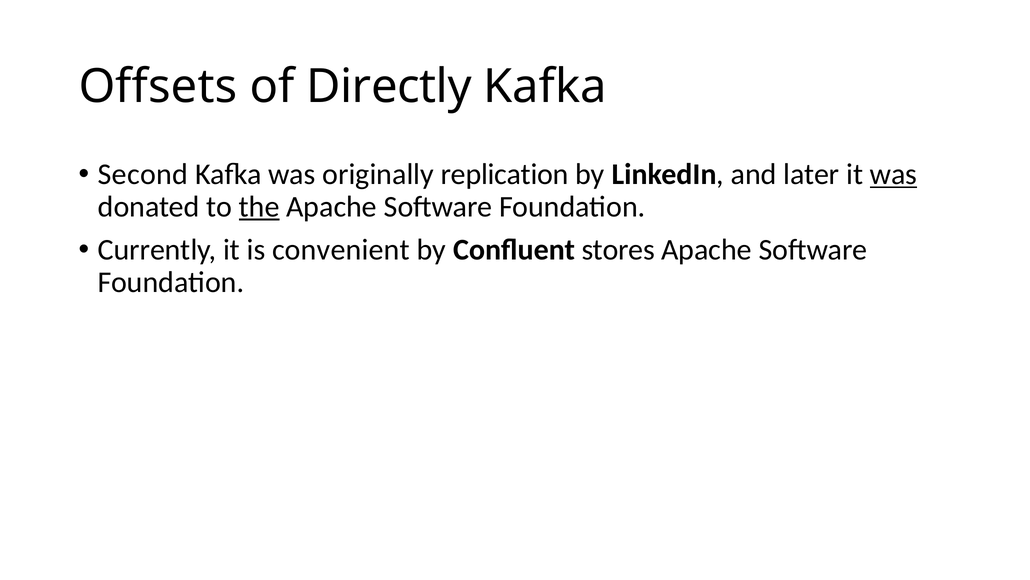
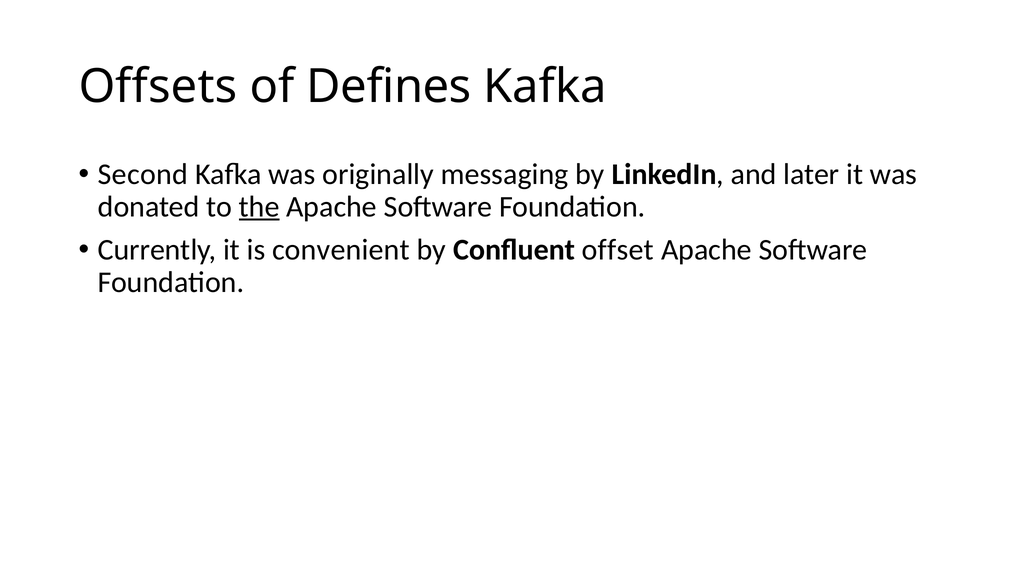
Directly: Directly -> Defines
replication: replication -> messaging
was at (893, 174) underline: present -> none
stores: stores -> offset
